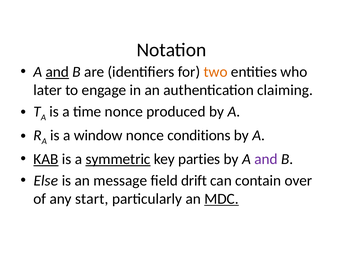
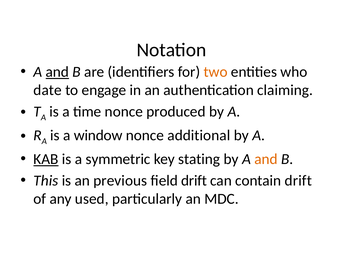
later: later -> date
conditions: conditions -> additional
symmetric underline: present -> none
parties: parties -> stating
and at (266, 159) colour: purple -> orange
Else: Else -> This
message: message -> previous
contain over: over -> drift
start: start -> used
MDC underline: present -> none
